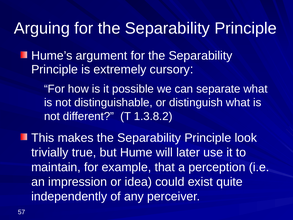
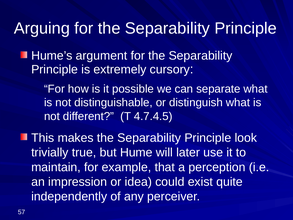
1.3.8.2: 1.3.8.2 -> 4.7.4.5
